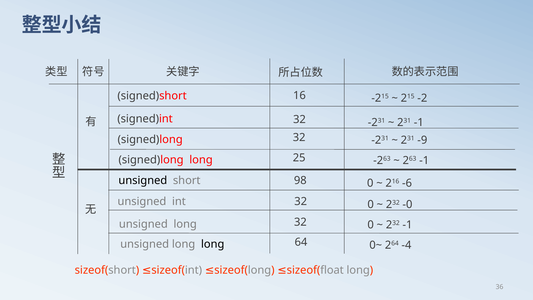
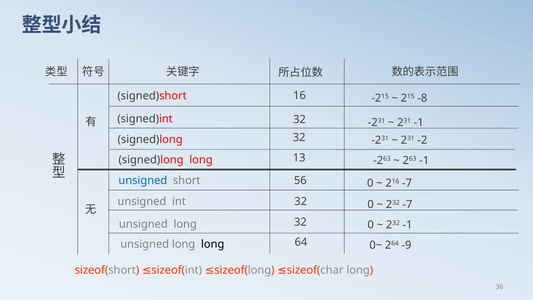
-2: -2 -> -8
-9: -9 -> -2
25: 25 -> 13
unsigned at (143, 181) colour: black -> blue
98: 98 -> 56
216 -6: -6 -> -7
232 -0: -0 -> -7
-4: -4 -> -9
float: float -> char
